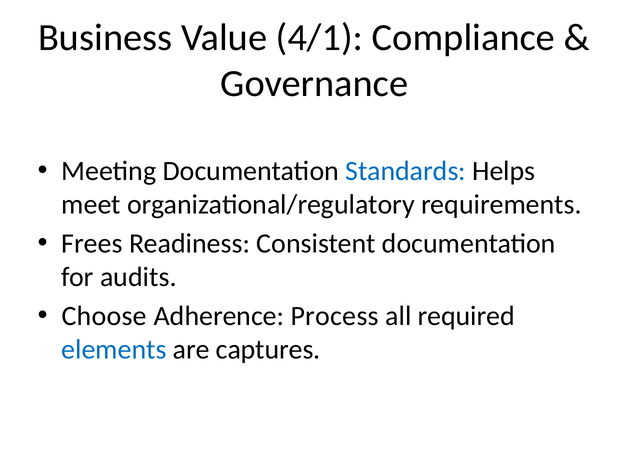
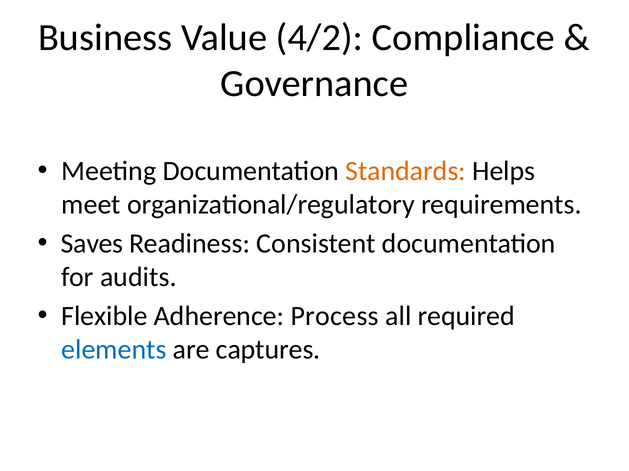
4/1: 4/1 -> 4/2
Standards colour: blue -> orange
Frees: Frees -> Saves
Choose: Choose -> Flexible
